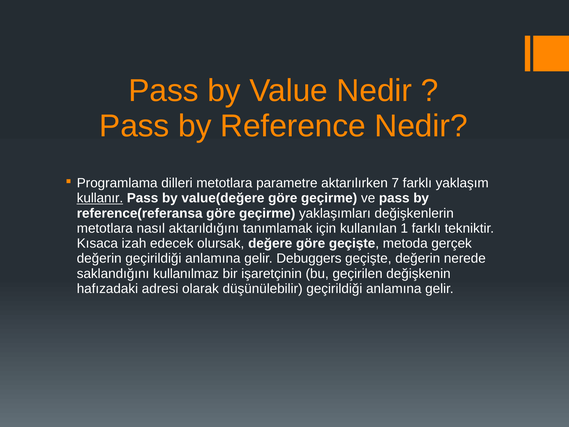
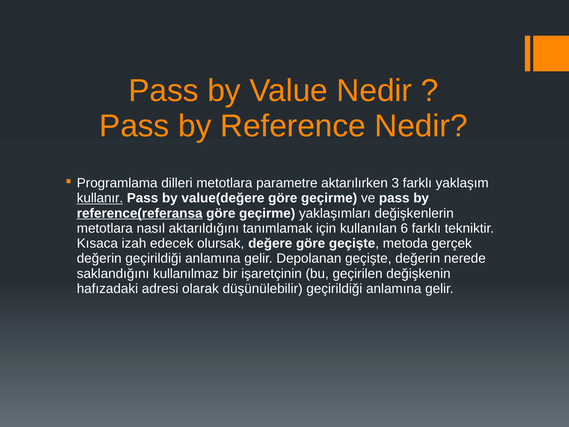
7: 7 -> 3
reference(referansa underline: none -> present
1: 1 -> 6
Debuggers: Debuggers -> Depolanan
